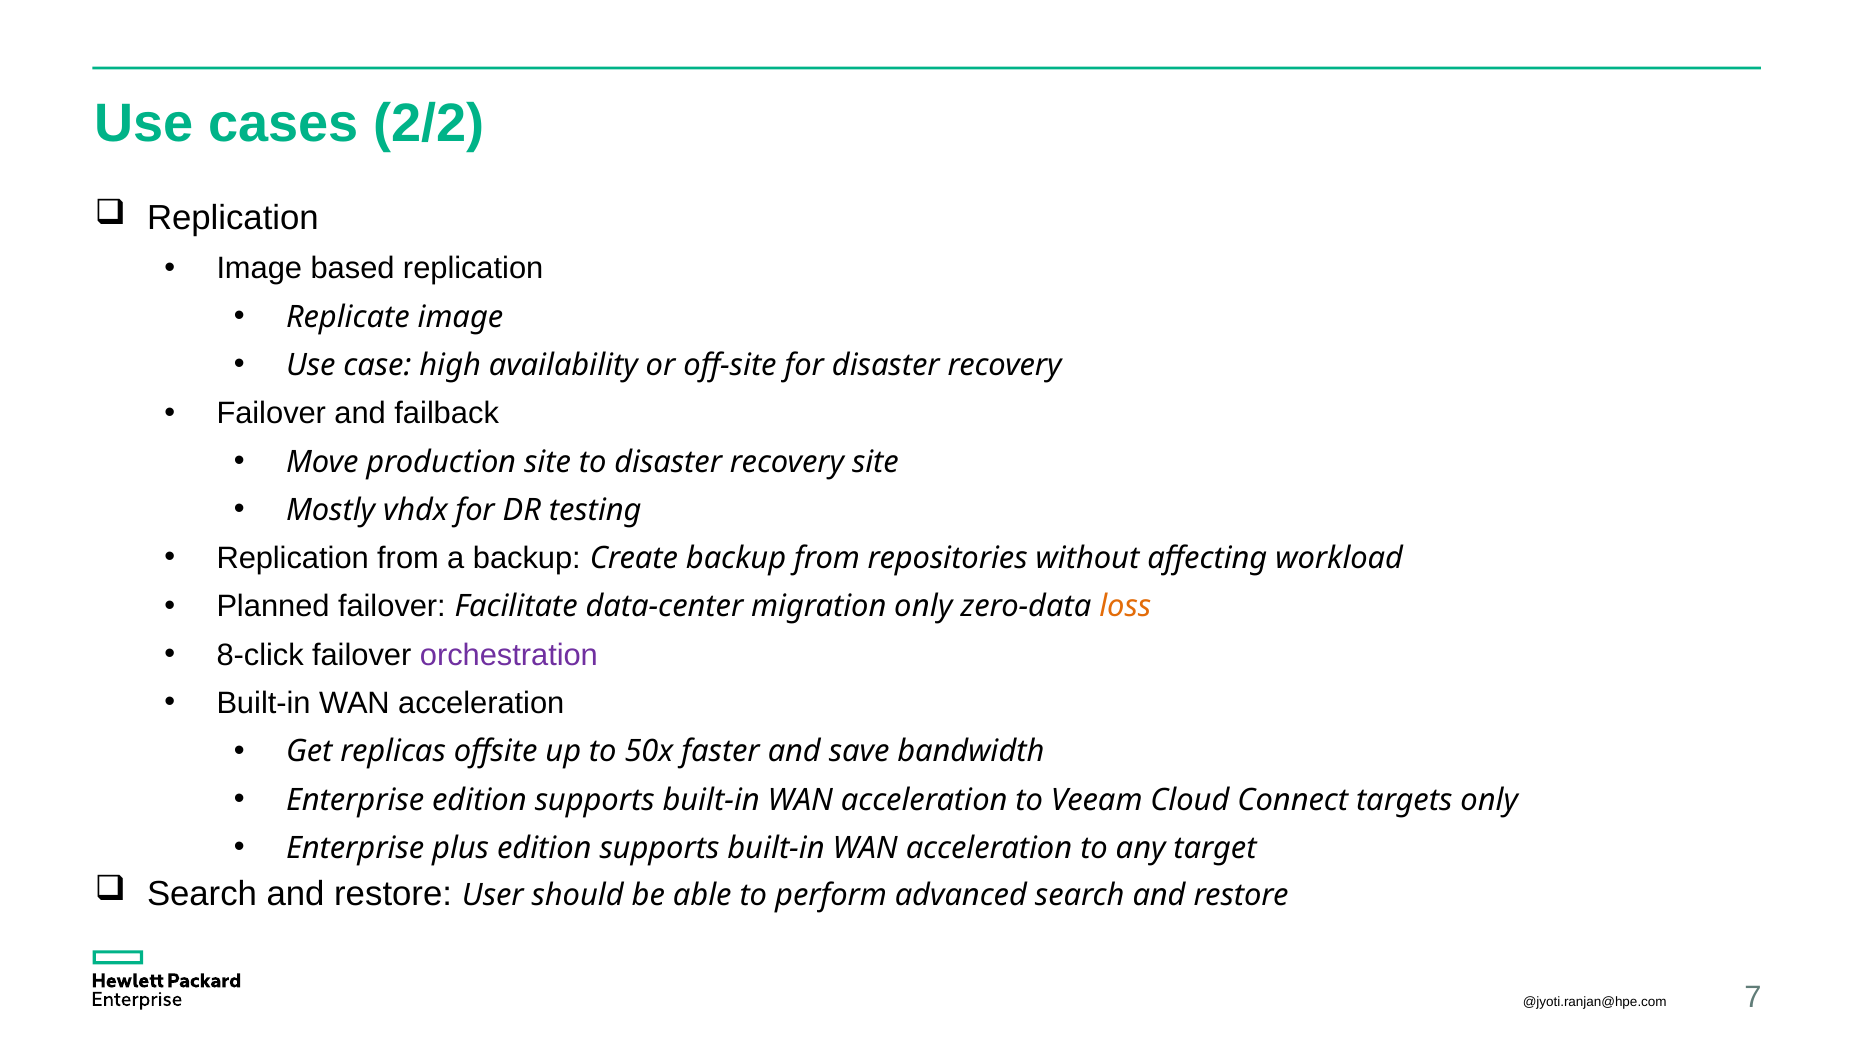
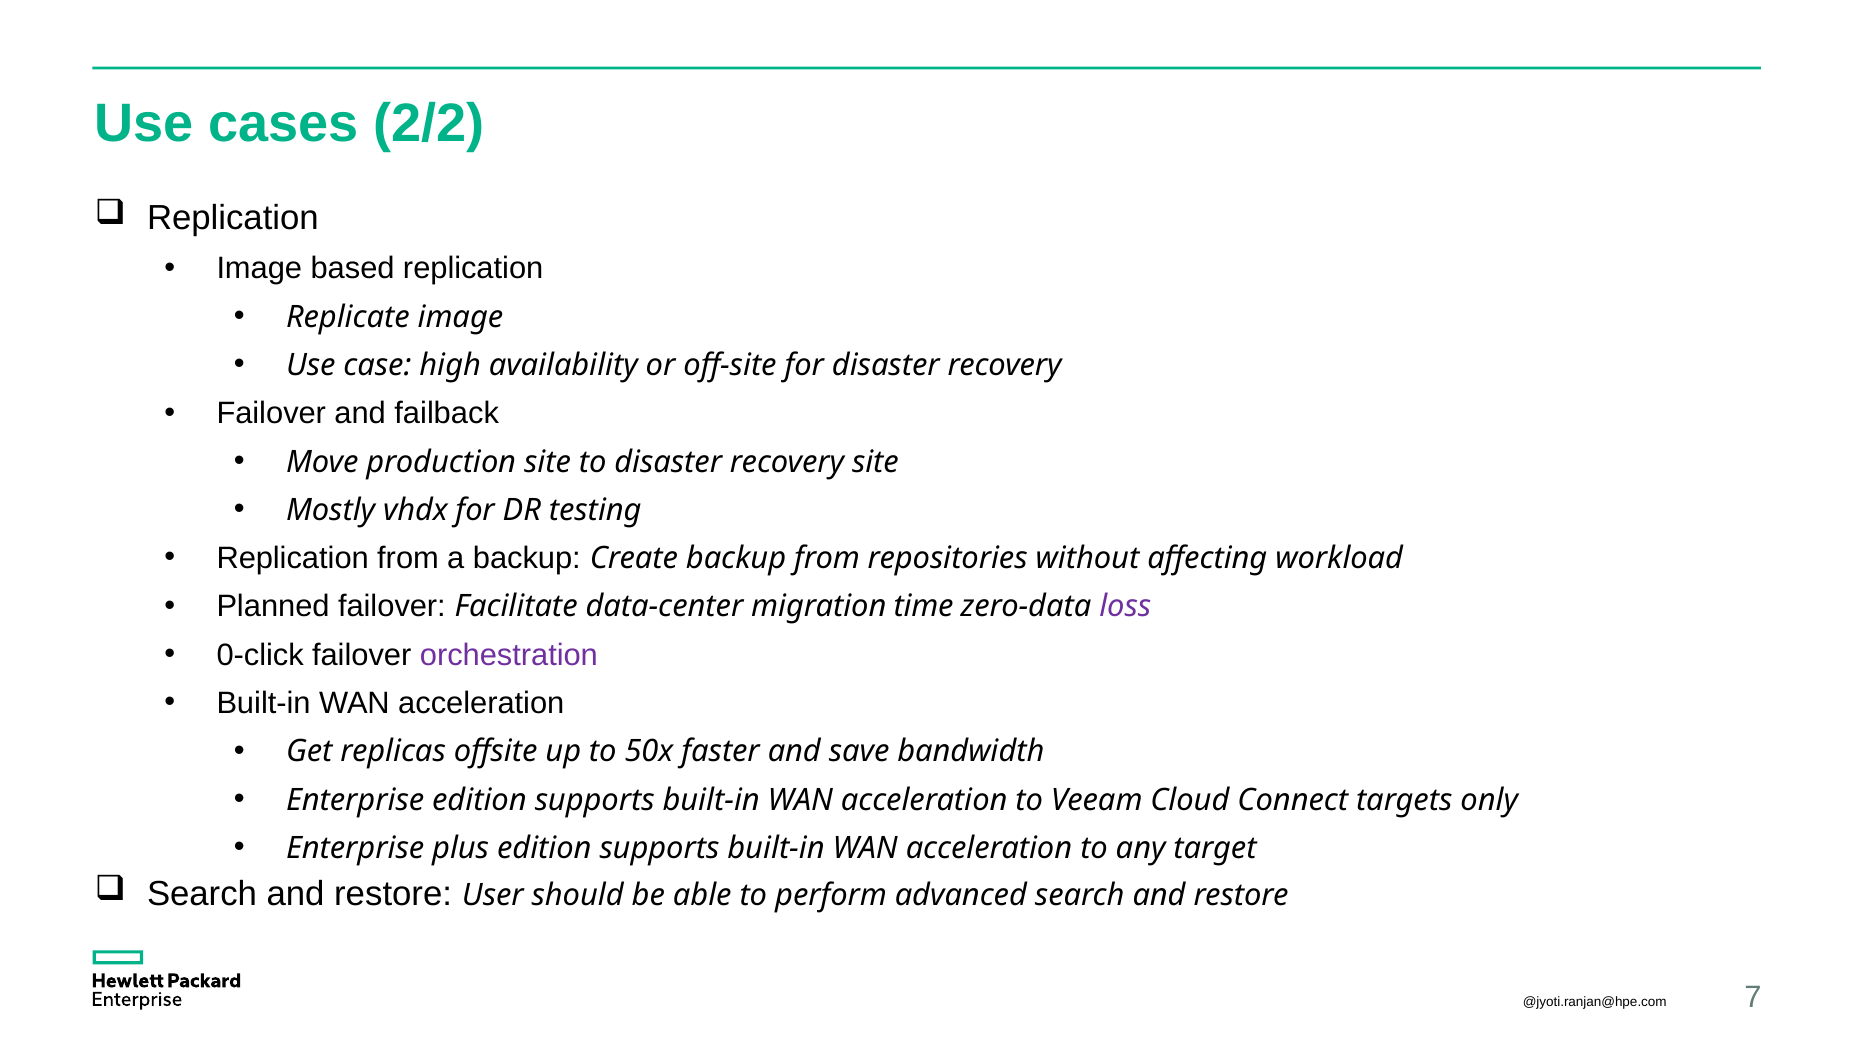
migration only: only -> time
loss colour: orange -> purple
8-click: 8-click -> 0-click
